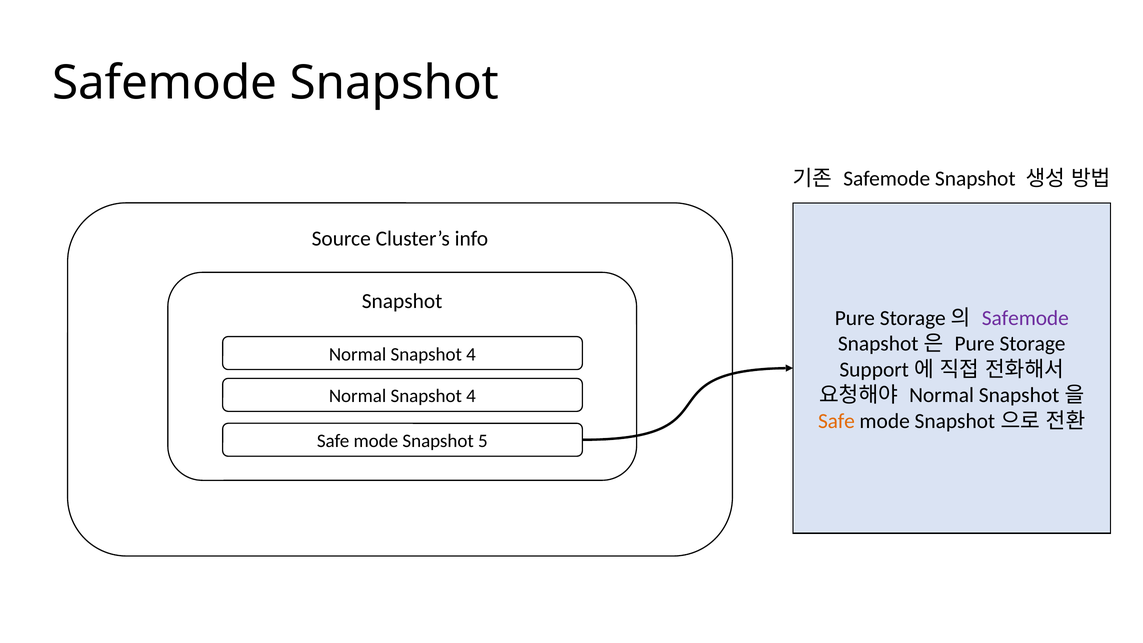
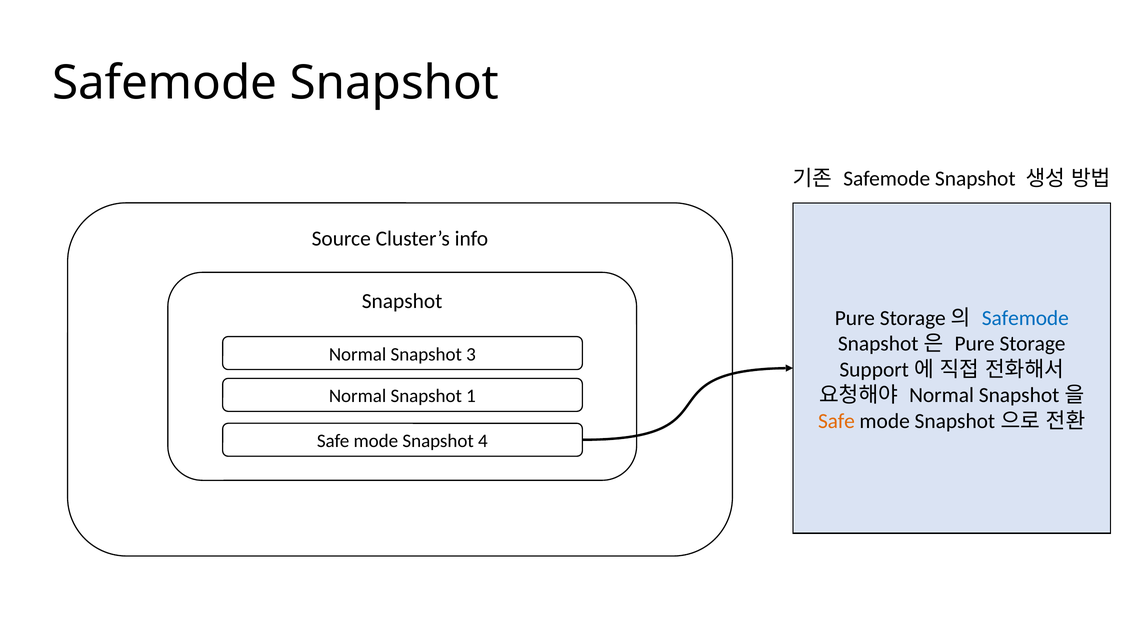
Safemode at (1025, 318) colour: purple -> blue
4 at (471, 354): 4 -> 3
4 at (471, 396): 4 -> 1
5: 5 -> 4
